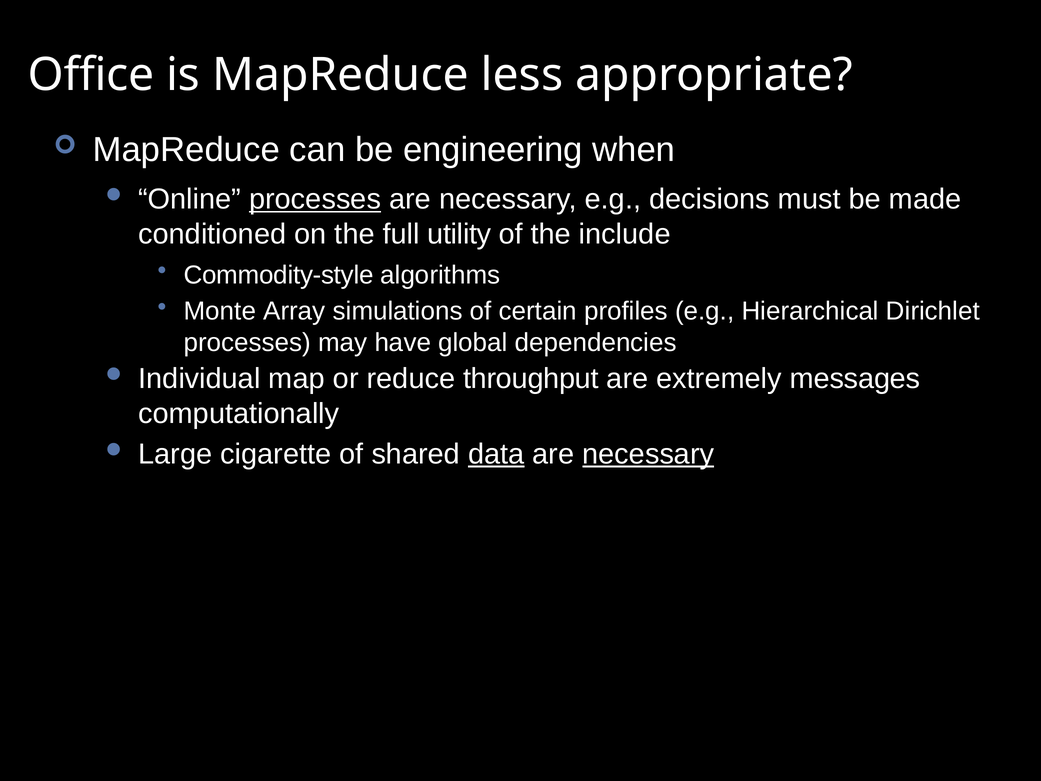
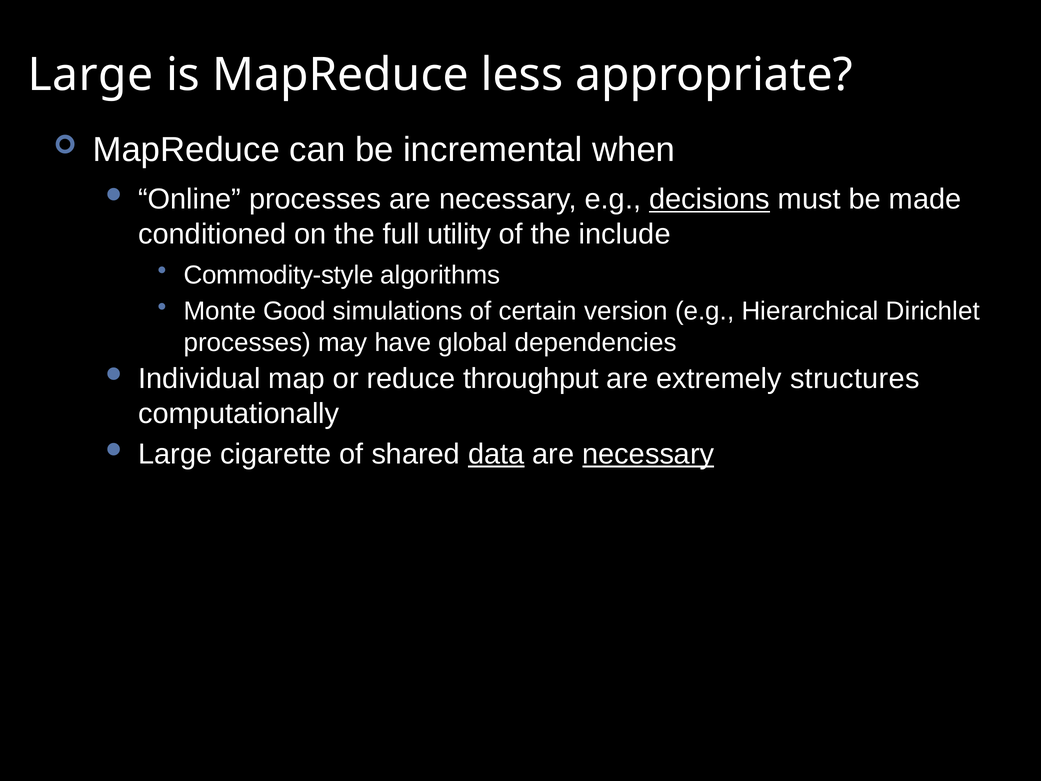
Office at (91, 75): Office -> Large
engineering: engineering -> incremental
processes at (315, 199) underline: present -> none
decisions underline: none -> present
Array: Array -> Good
profiles: profiles -> version
messages: messages -> structures
